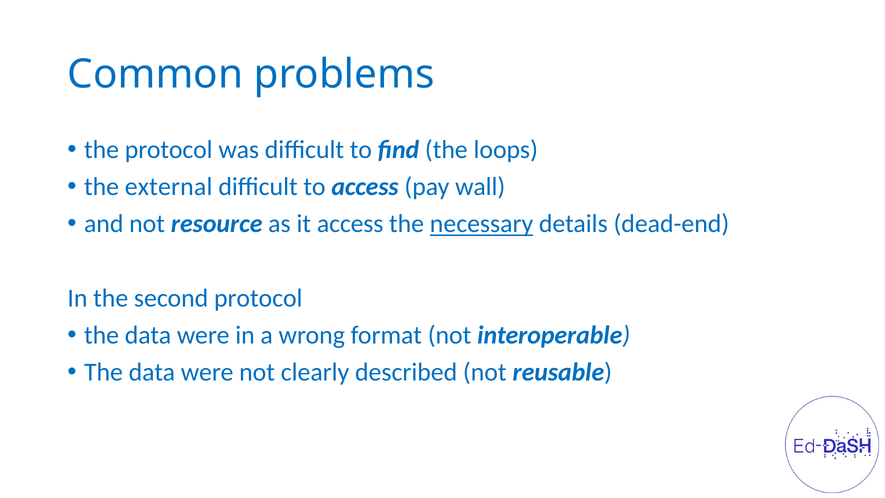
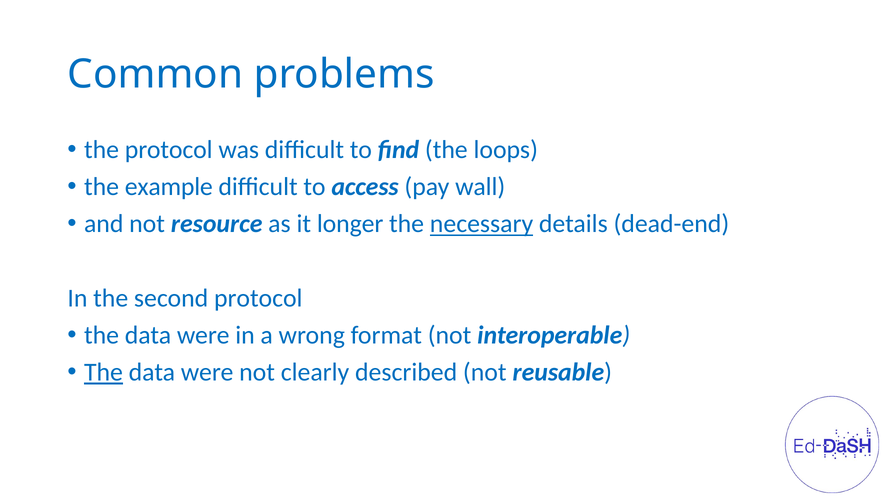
external: external -> example
it access: access -> longer
The at (104, 372) underline: none -> present
